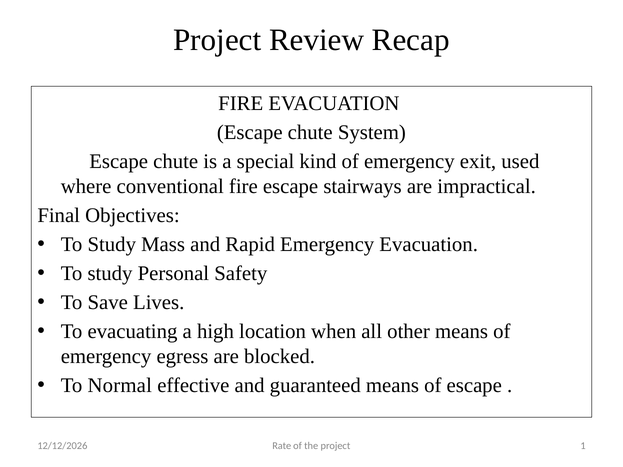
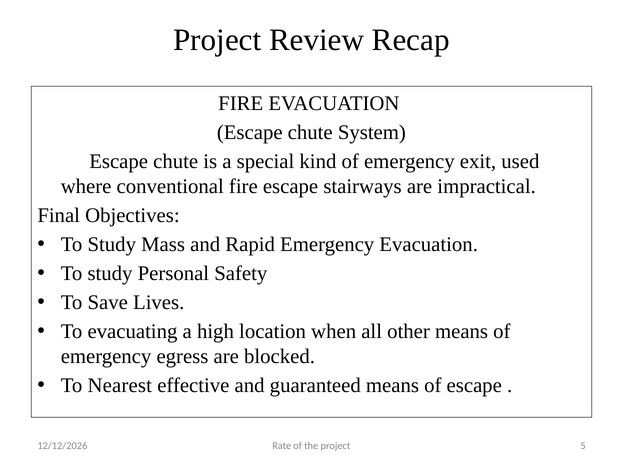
Normal: Normal -> Nearest
1: 1 -> 5
